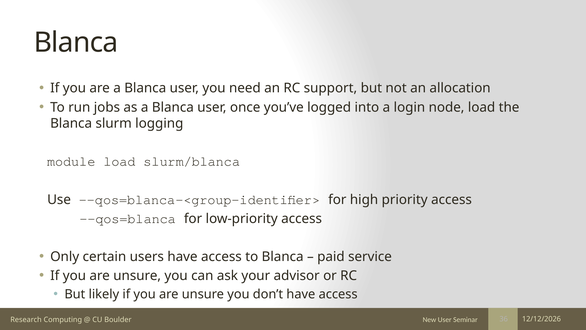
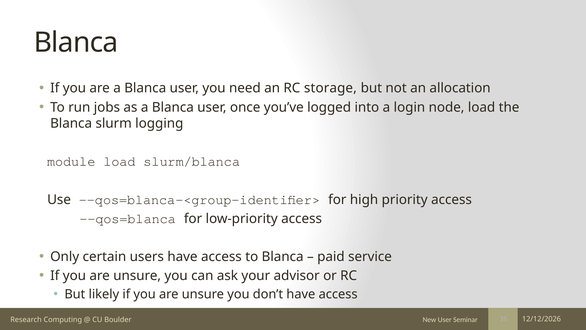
support: support -> storage
